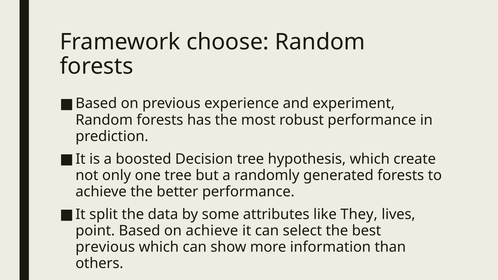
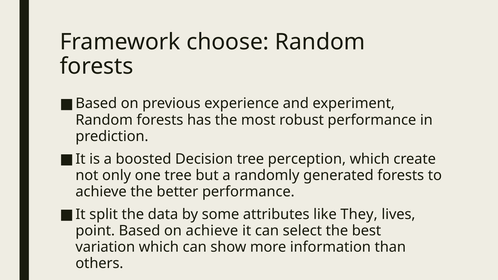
hypothesis: hypothesis -> perception
previous at (105, 247): previous -> variation
